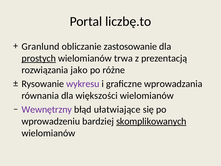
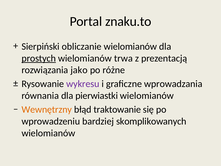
liczbę.to: liczbę.to -> znaku.to
Granlund: Granlund -> Sierpiński
obliczanie zastosowanie: zastosowanie -> wielomianów
większości: większości -> pierwiastki
Wewnętrzny colour: purple -> orange
ułatwiające: ułatwiające -> traktowanie
skomplikowanych underline: present -> none
